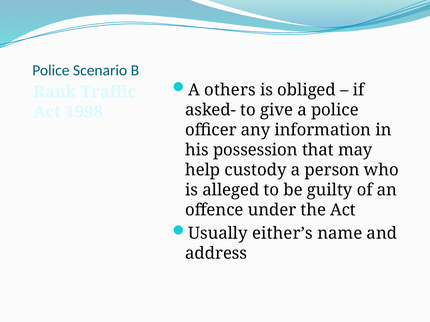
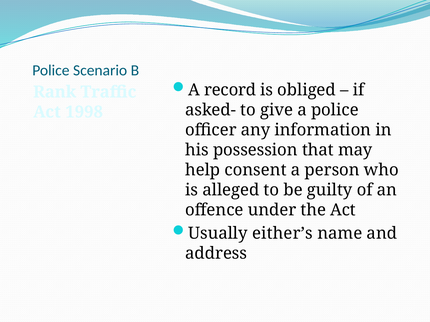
others: others -> record
custody: custody -> consent
